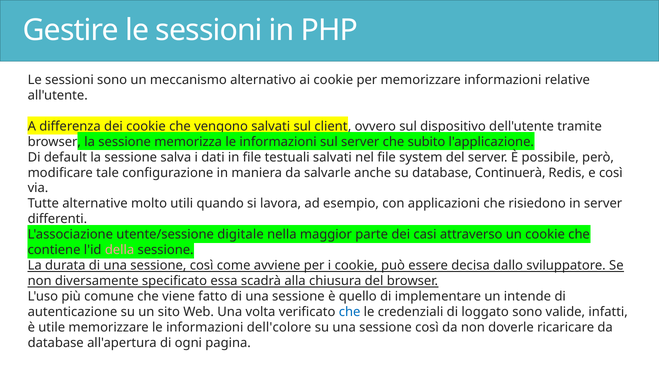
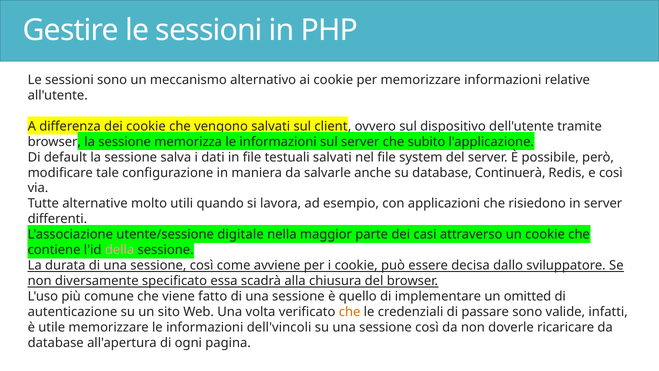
intende: intende -> omitted
che at (350, 312) colour: blue -> orange
loggato: loggato -> passare
dell'colore: dell'colore -> dell'vincoli
